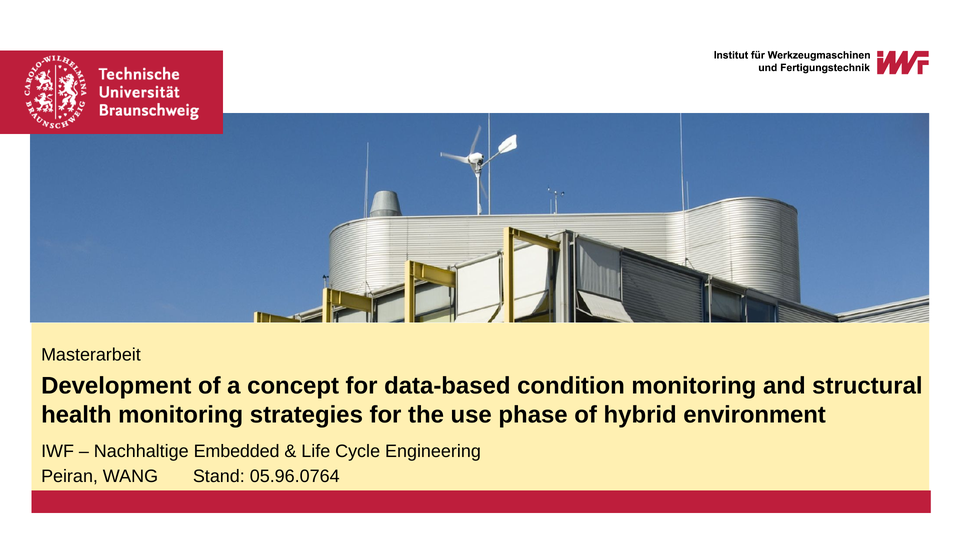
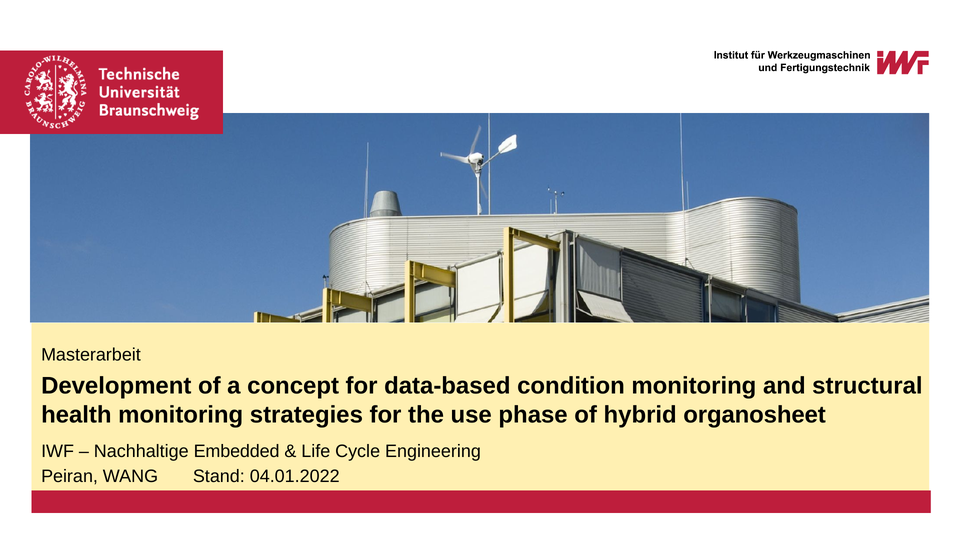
environment: environment -> organosheet
05.96.0764: 05.96.0764 -> 04.01.2022
